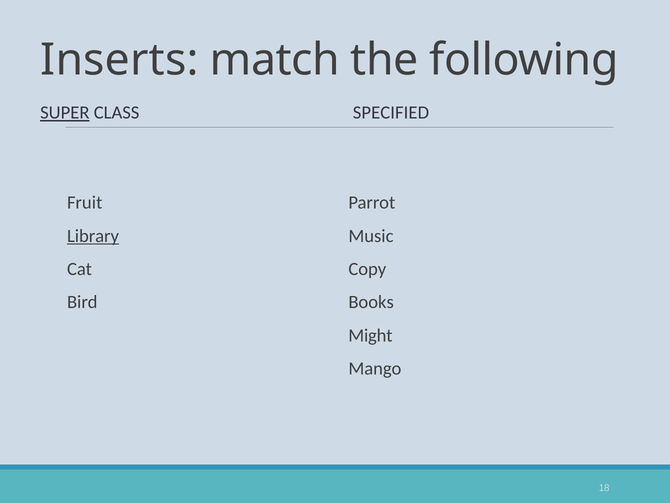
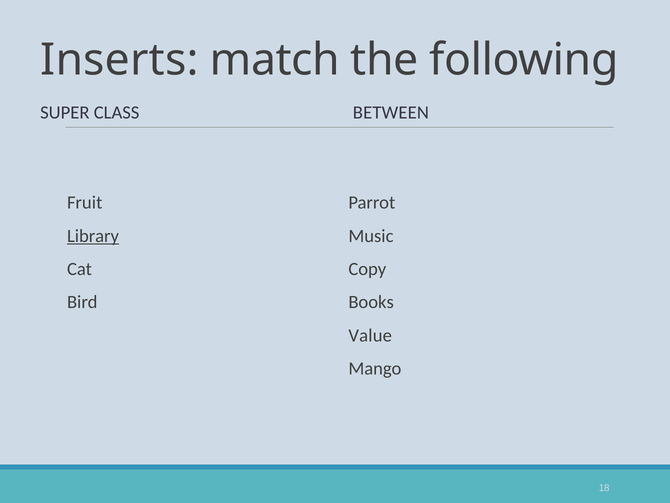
SUPER underline: present -> none
SPECIFIED: SPECIFIED -> BETWEEN
Might: Might -> Value
